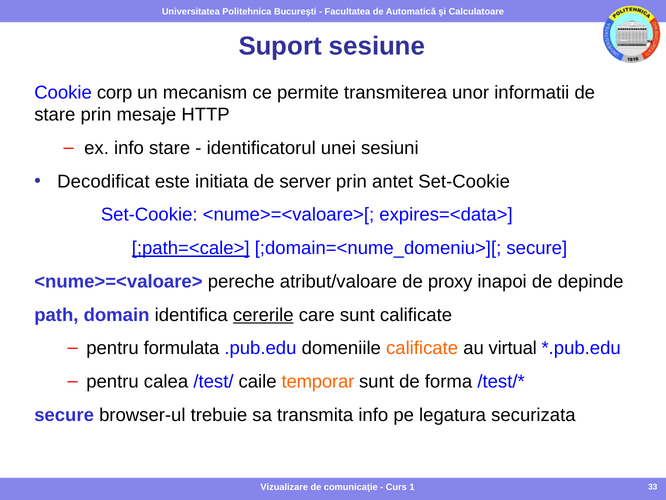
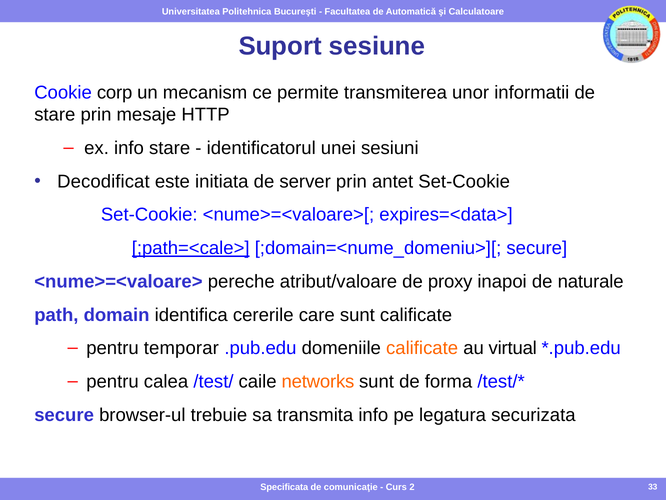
depinde: depinde -> naturale
cererile underline: present -> none
formulata: formulata -> temporar
temporar: temporar -> networks
Vizualizare: Vizualizare -> Specificata
1: 1 -> 2
